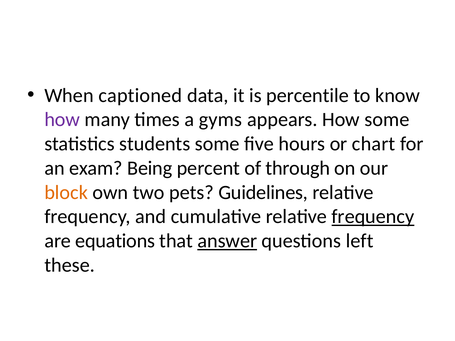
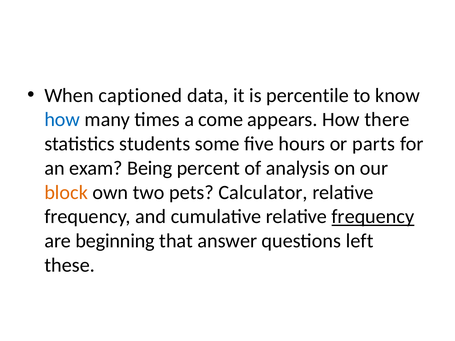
how at (62, 120) colour: purple -> blue
gyms: gyms -> come
How some: some -> there
chart: chart -> parts
through: through -> analysis
Guidelines: Guidelines -> Calculator
equations: equations -> beginning
answer underline: present -> none
